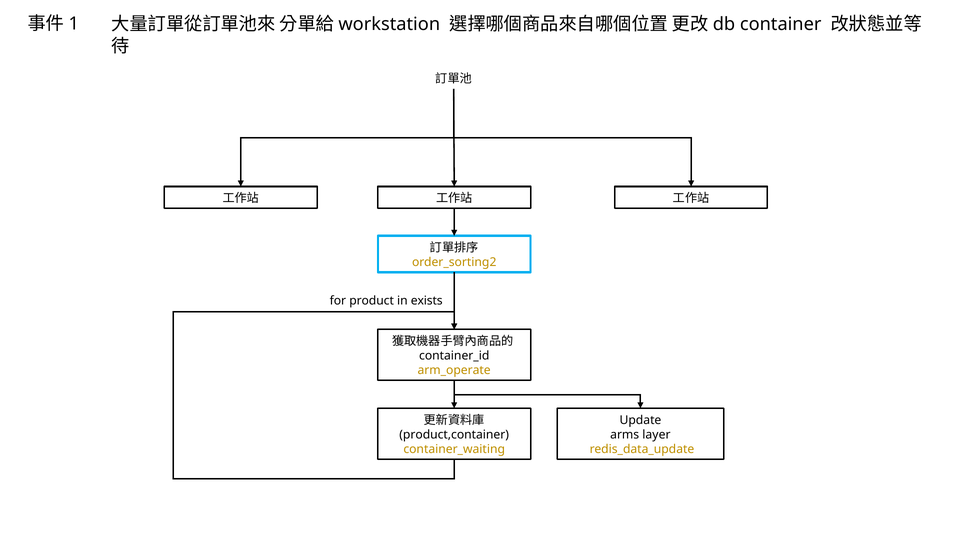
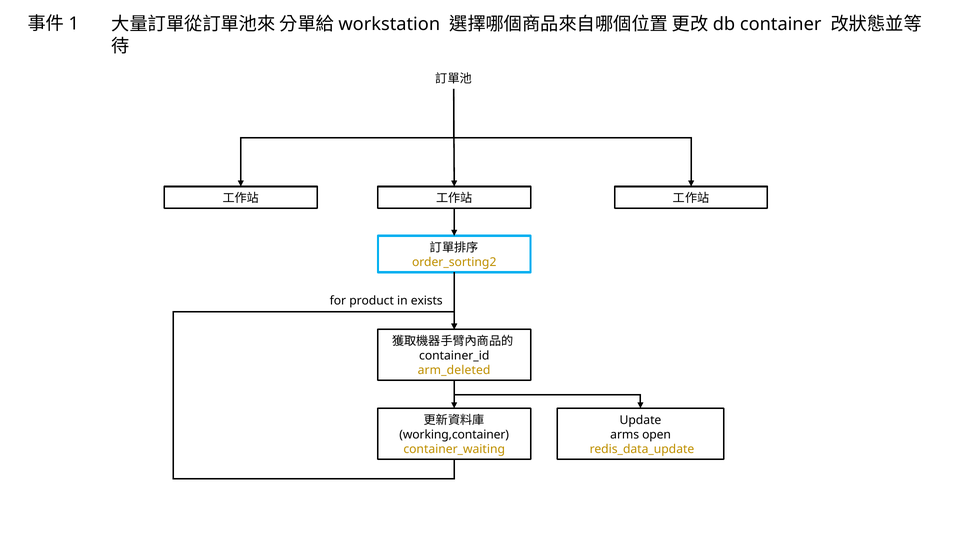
arm_operate: arm_operate -> arm_deleted
product,container: product,container -> working,container
layer: layer -> open
